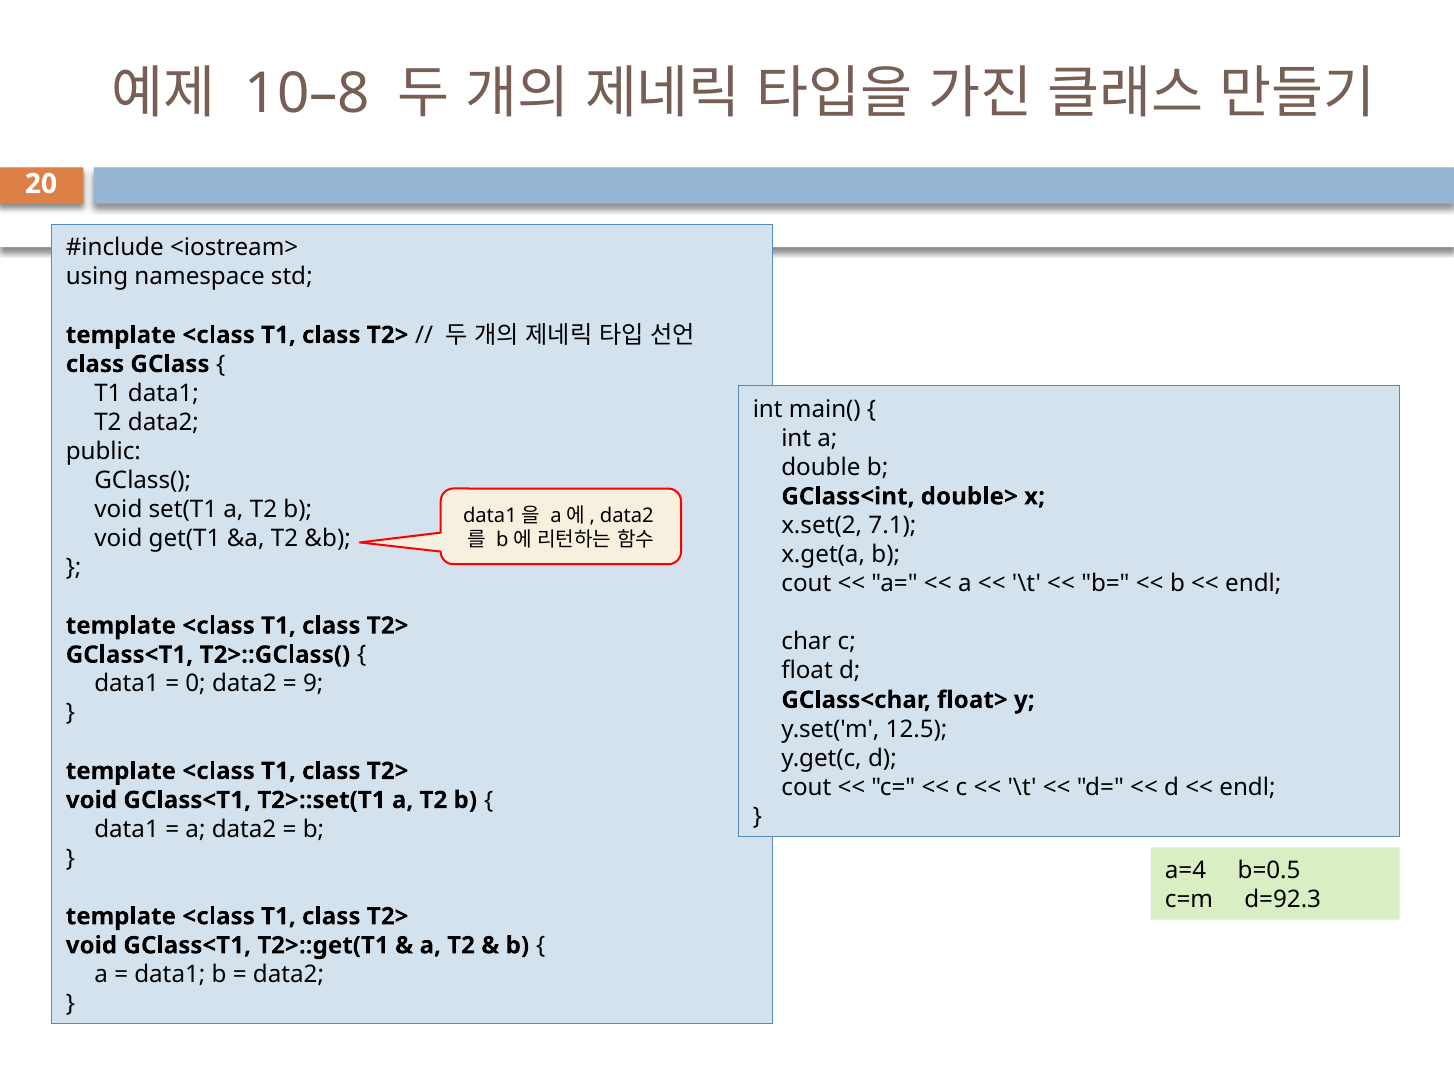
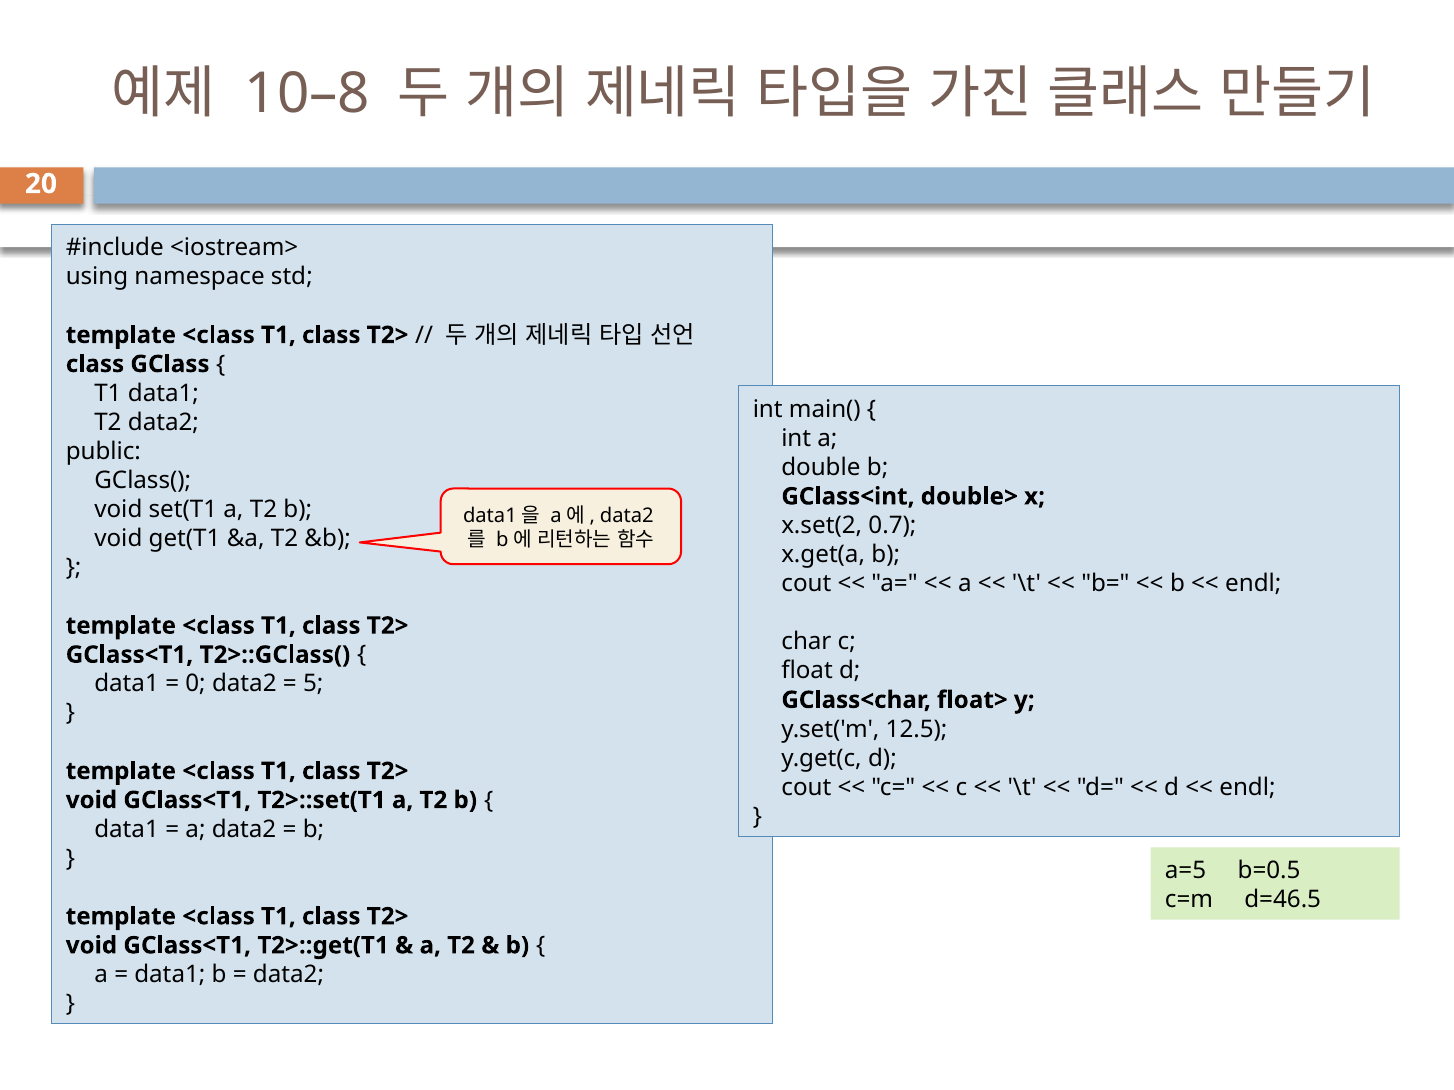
7.1: 7.1 -> 0.7
9: 9 -> 5
a=4: a=4 -> a=5
d=92.3: d=92.3 -> d=46.5
